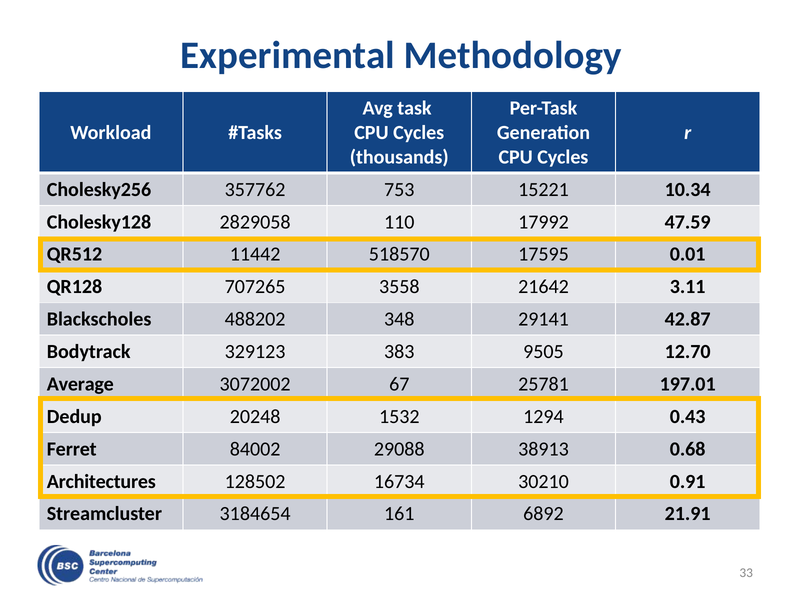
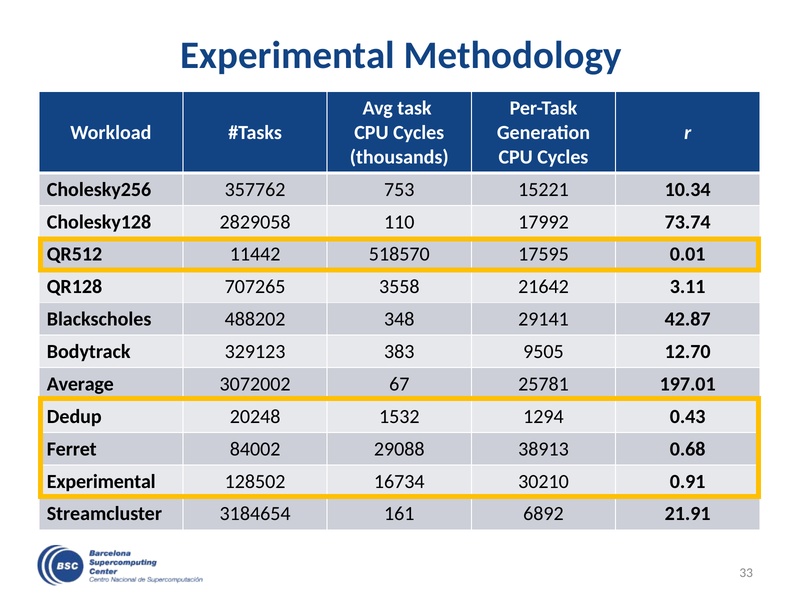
47.59: 47.59 -> 73.74
Architectures at (101, 482): Architectures -> Experimental
